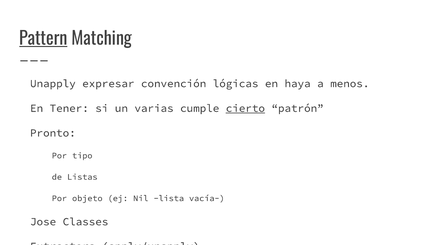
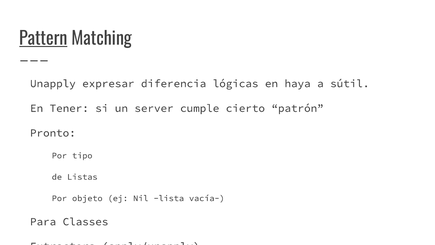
convención: convención -> diferencia
menos: menos -> sútil
varias: varias -> server
cierto underline: present -> none
Jose: Jose -> Para
